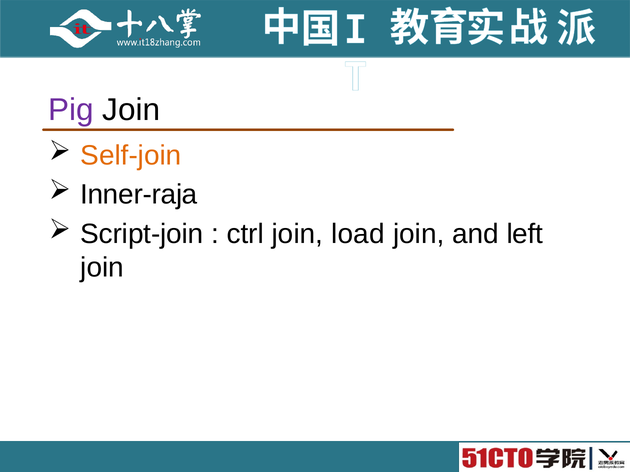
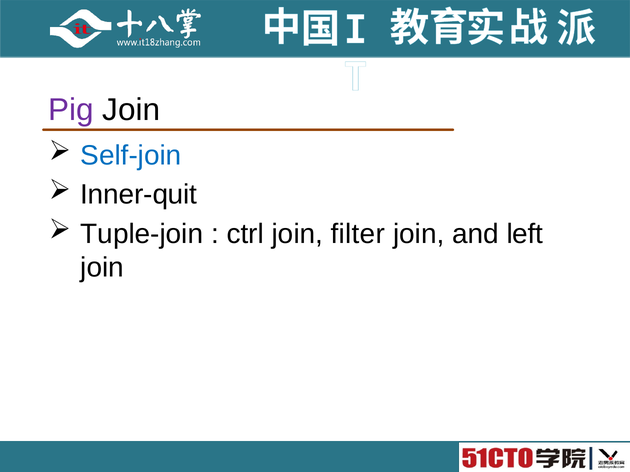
Self-join colour: orange -> blue
Inner-raja: Inner-raja -> Inner-quit
Script-join: Script-join -> Tuple-join
load: load -> filter
